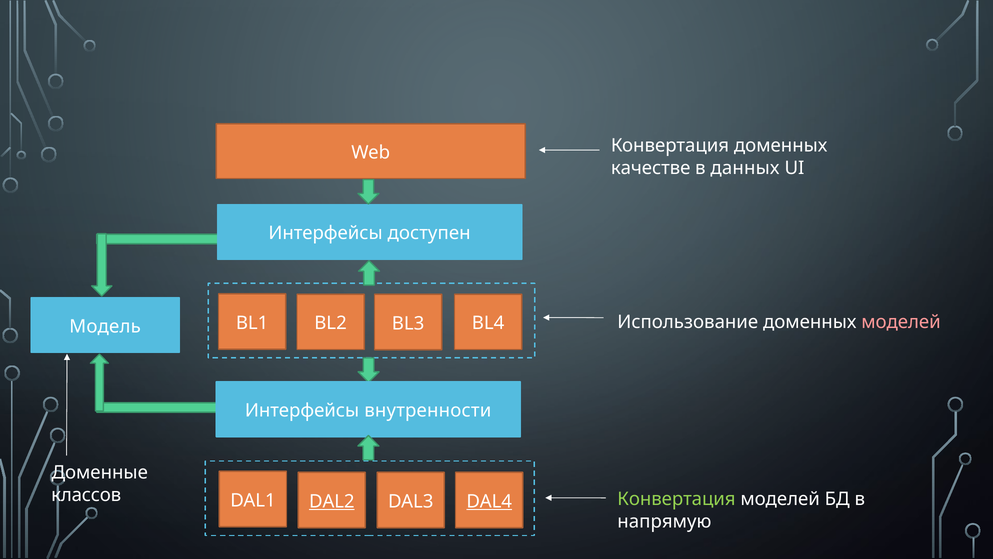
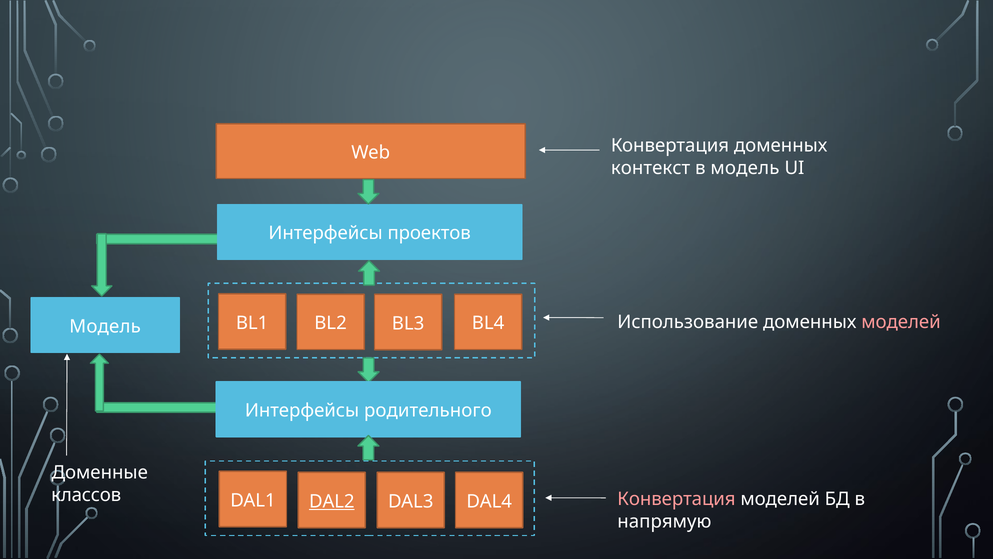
качестве: качестве -> контекст
в данных: данных -> модель
доступен: доступен -> проектов
внутренности: внутренности -> родительного
Конвертация at (676, 499) colour: light green -> pink
DAL4 underline: present -> none
